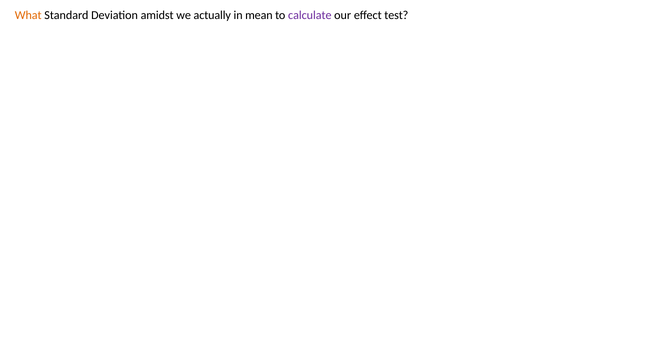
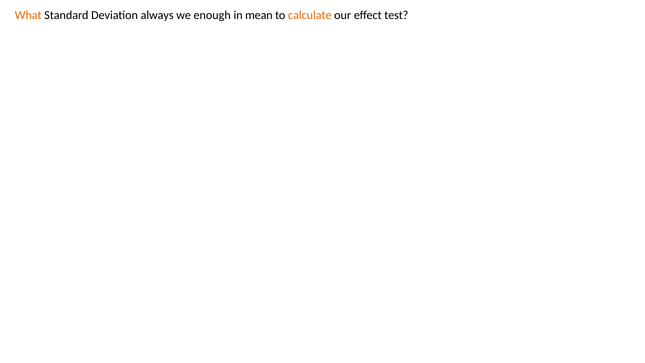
amidst: amidst -> always
actually: actually -> enough
calculate colour: purple -> orange
